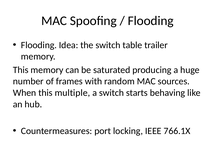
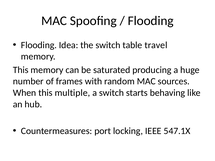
trailer: trailer -> travel
766.1X: 766.1X -> 547.1X
